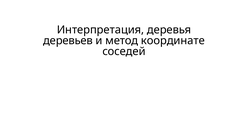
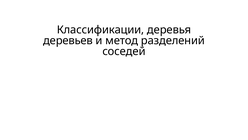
Интерпретация: Интерпретация -> Классификации
координате: координате -> разделений
